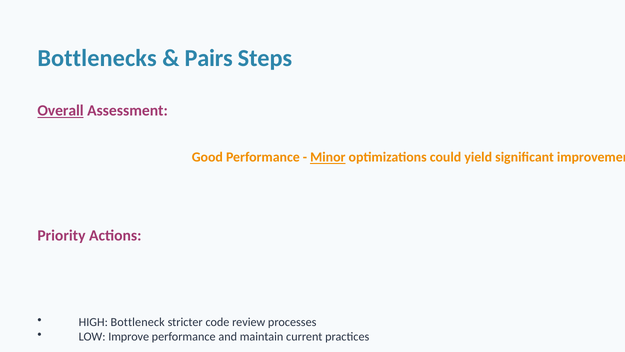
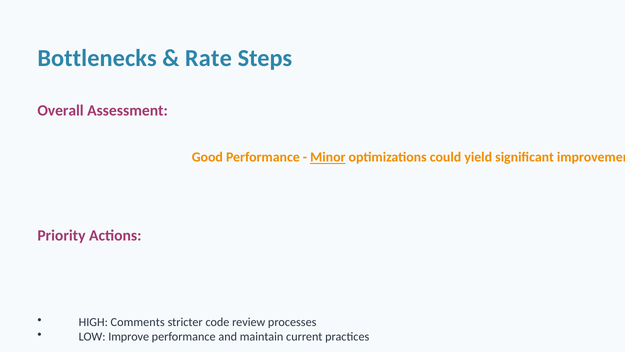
Pairs: Pairs -> Rate
Overall underline: present -> none
Bottleneck: Bottleneck -> Comments
